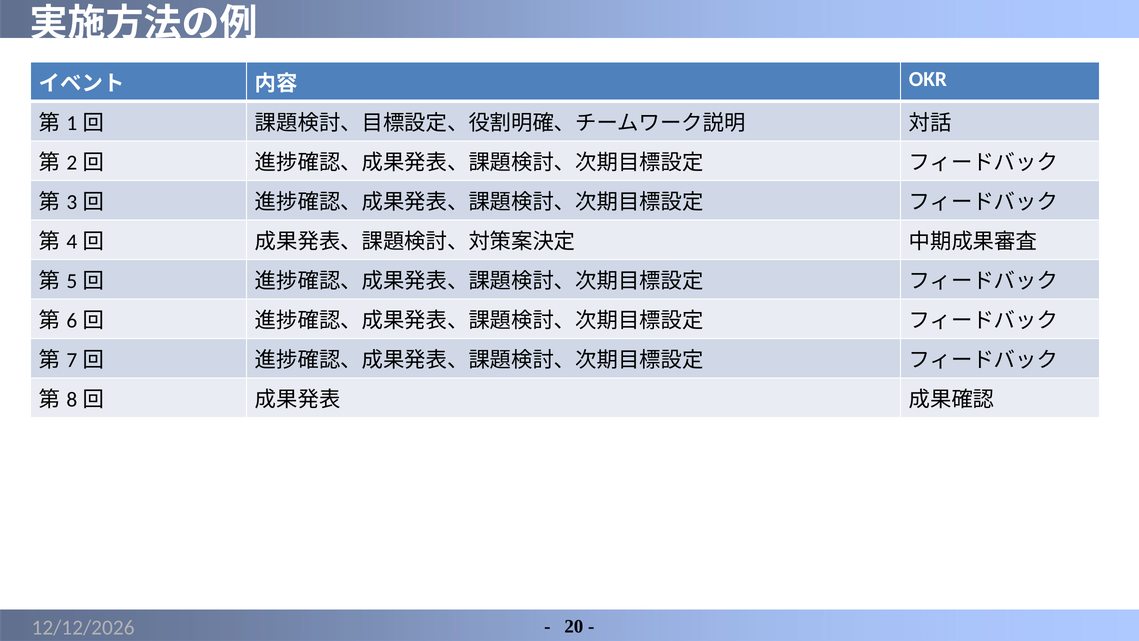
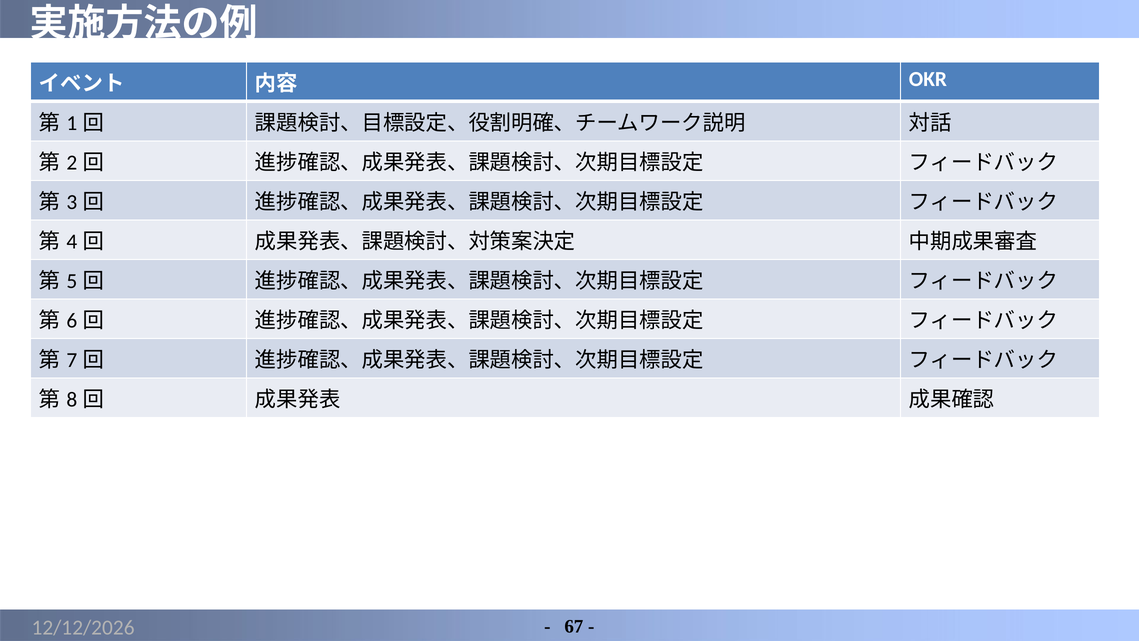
20: 20 -> 67
